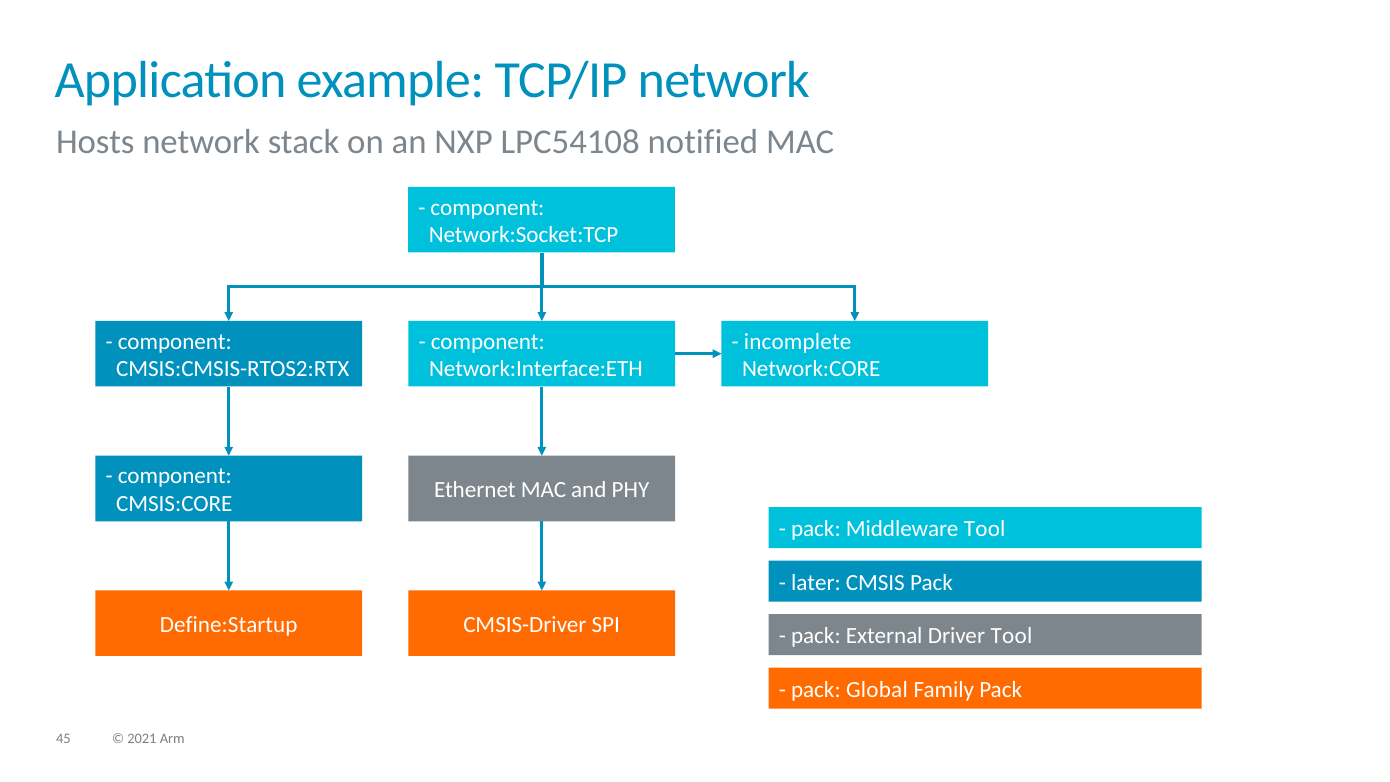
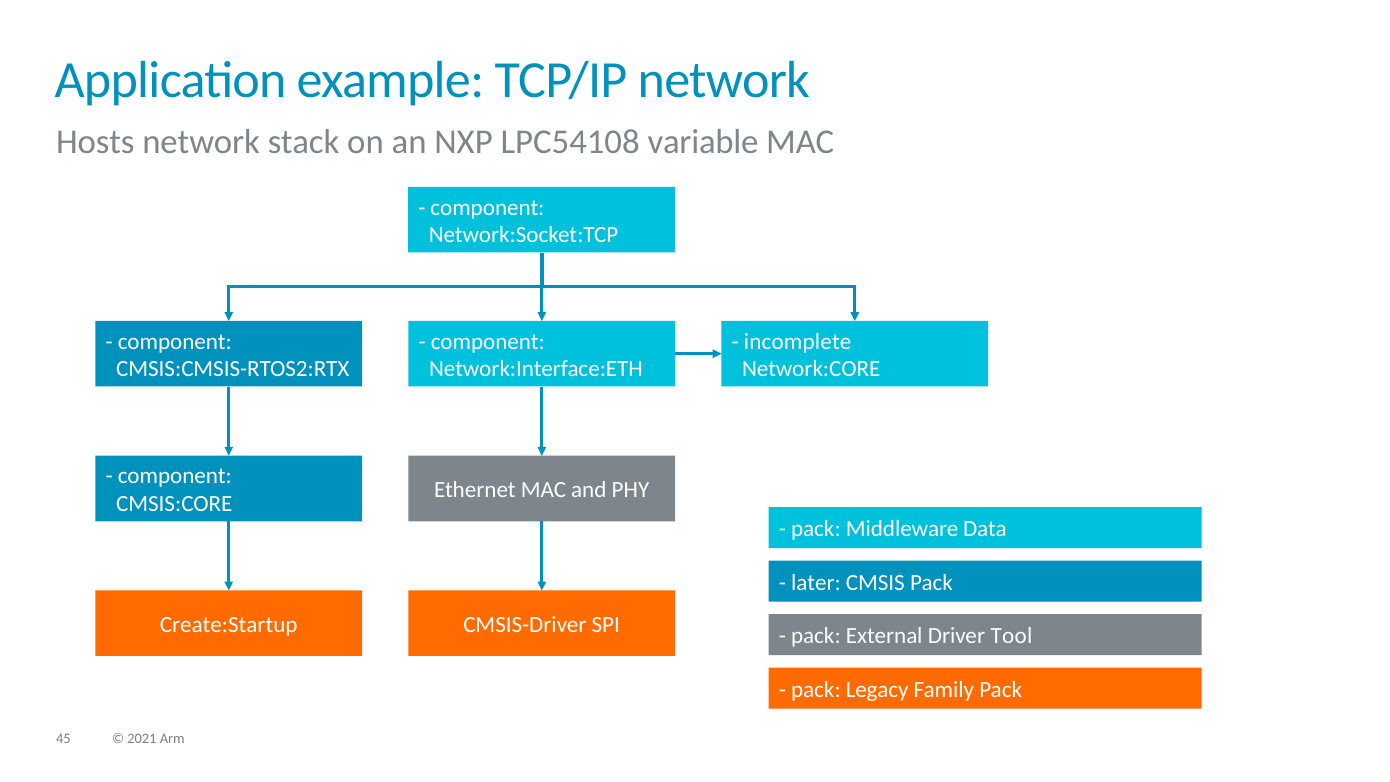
notified: notified -> variable
Middleware Tool: Tool -> Data
Define:Startup: Define:Startup -> Create:Startup
Global: Global -> Legacy
